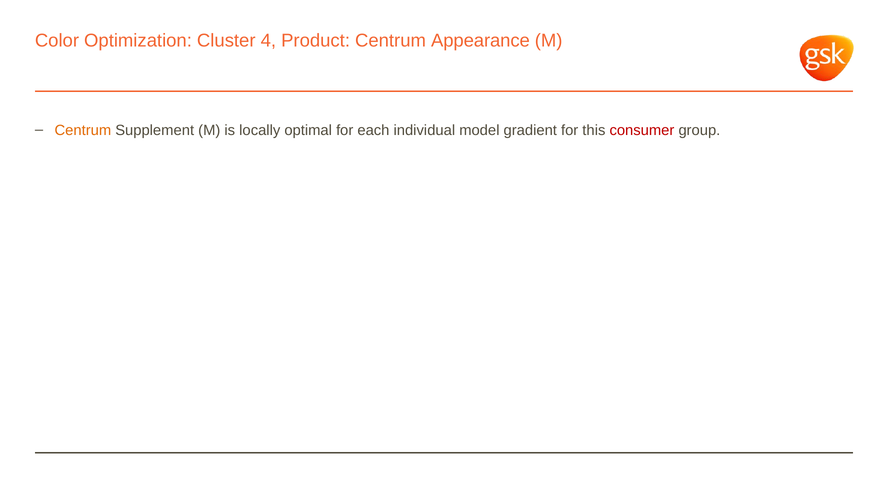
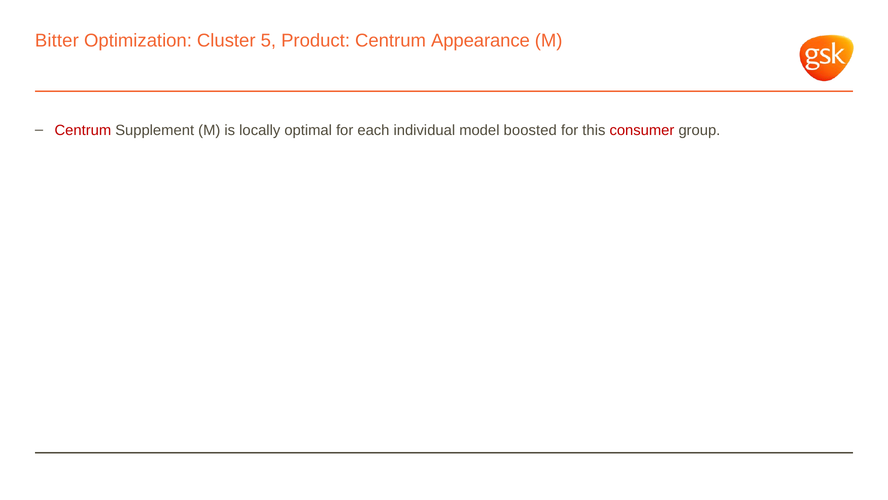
Color: Color -> Bitter
4: 4 -> 5
Centrum at (83, 130) colour: orange -> red
gradient: gradient -> boosted
